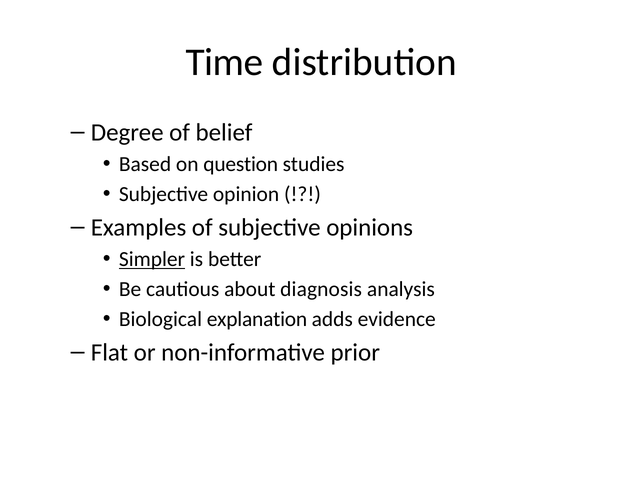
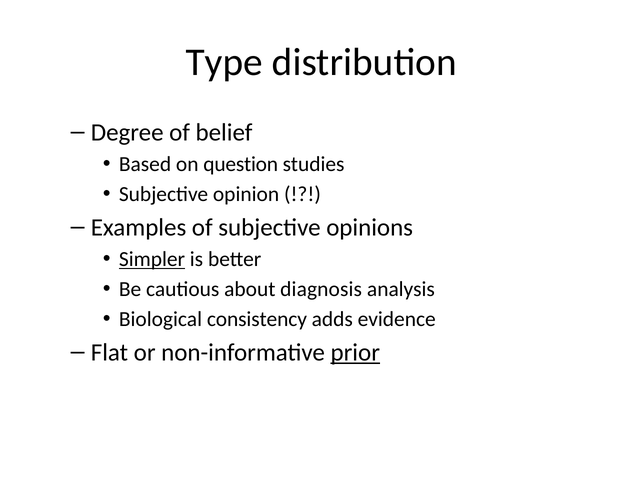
Time: Time -> Type
explanation: explanation -> consistency
prior underline: none -> present
